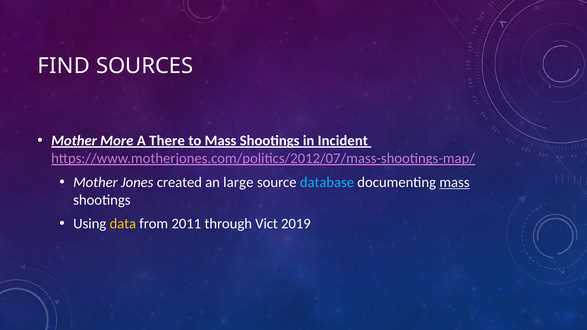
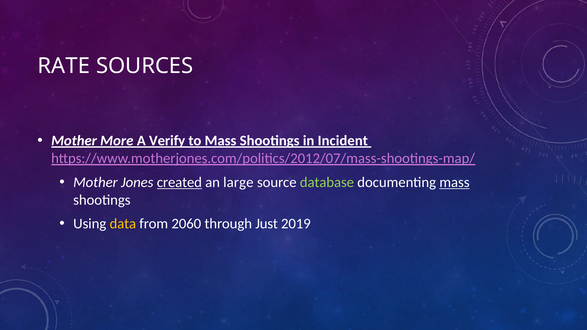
FIND: FIND -> RATE
There: There -> Verify
created underline: none -> present
database colour: light blue -> light green
2011: 2011 -> 2060
Vict: Vict -> Just
